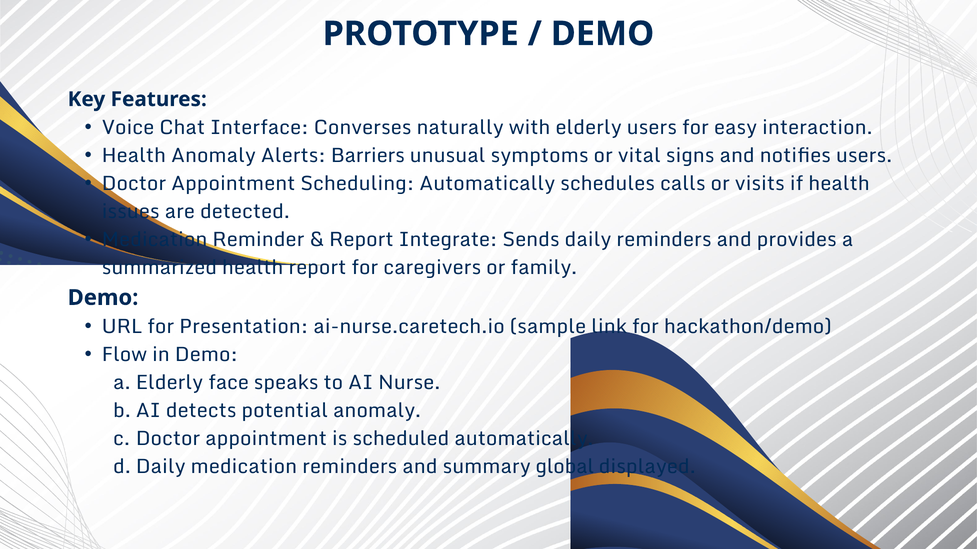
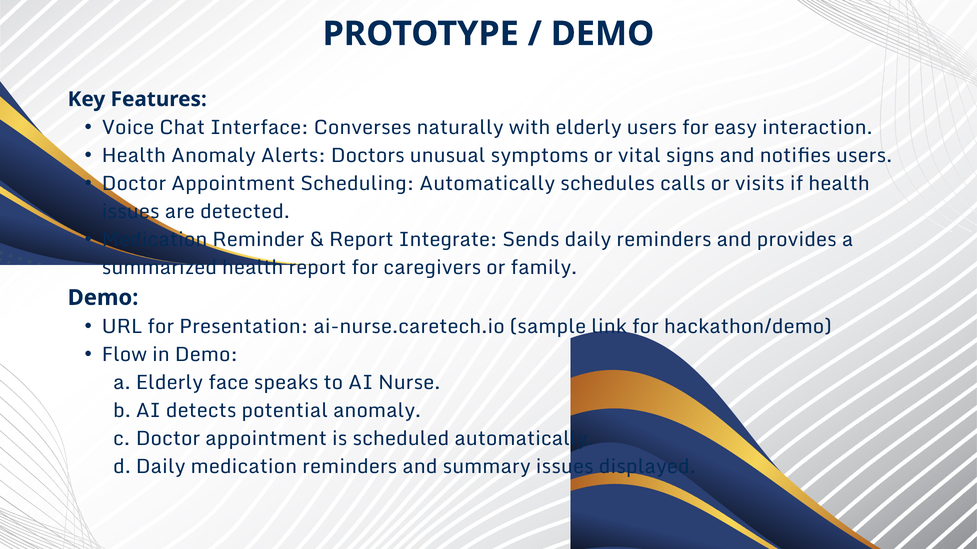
Barriers: Barriers -> Doctors
summary global: global -> issues
